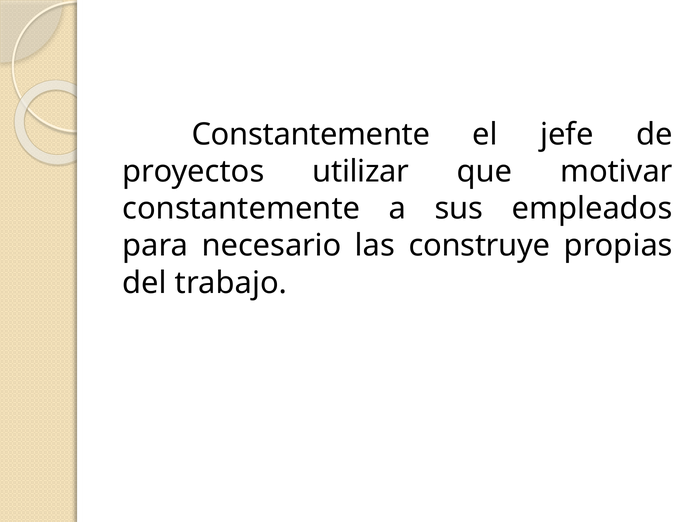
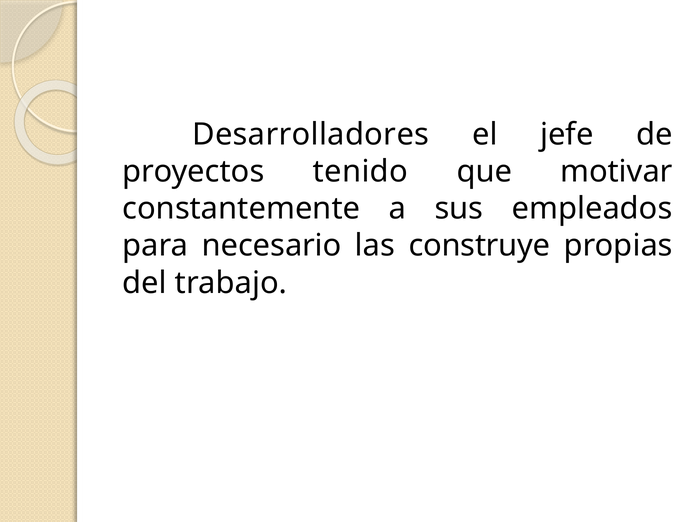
Constantemente at (311, 134): Constantemente -> Desarrolladores
utilizar: utilizar -> tenido
